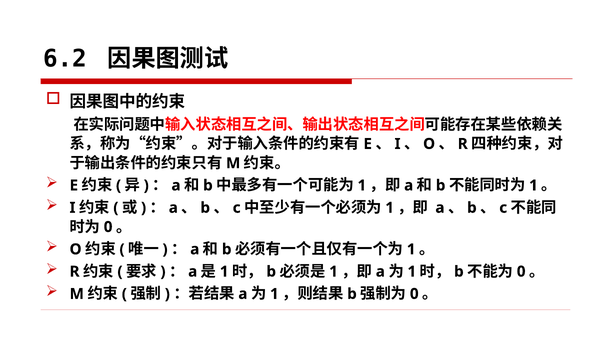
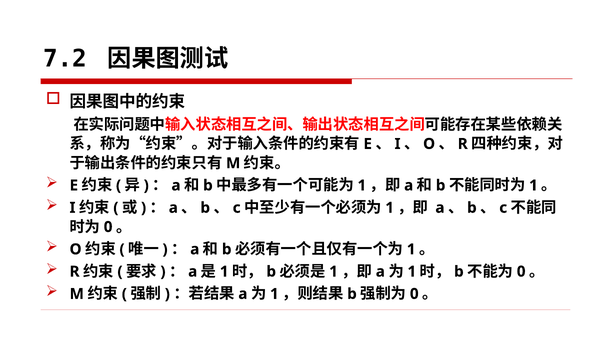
6.2: 6.2 -> 7.2
